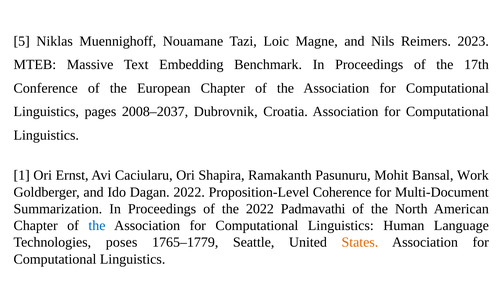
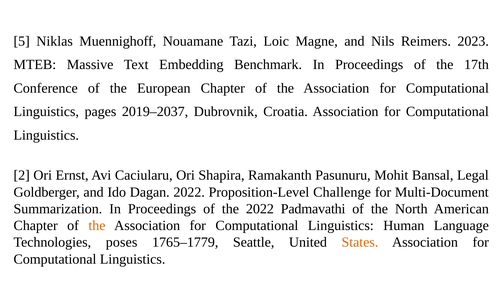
2008–2037: 2008–2037 -> 2019–2037
1: 1 -> 2
Work: Work -> Legal
Coherence: Coherence -> Challenge
the at (97, 226) colour: blue -> orange
